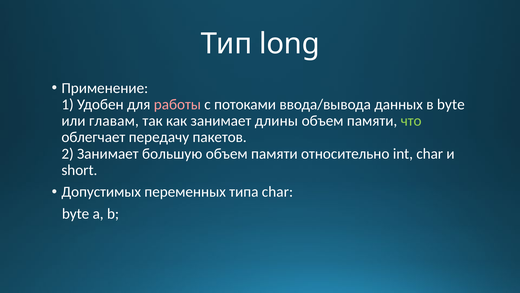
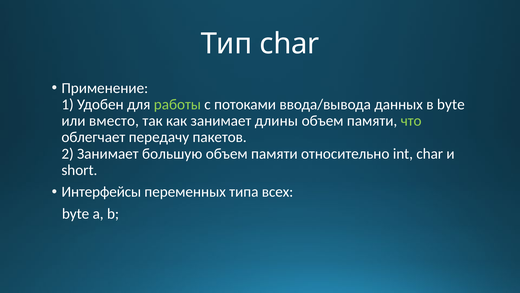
Тип long: long -> char
работы colour: pink -> light green
главам: главам -> вместо
Допустимых: Допустимых -> Интерфейсы
типа char: char -> всех
